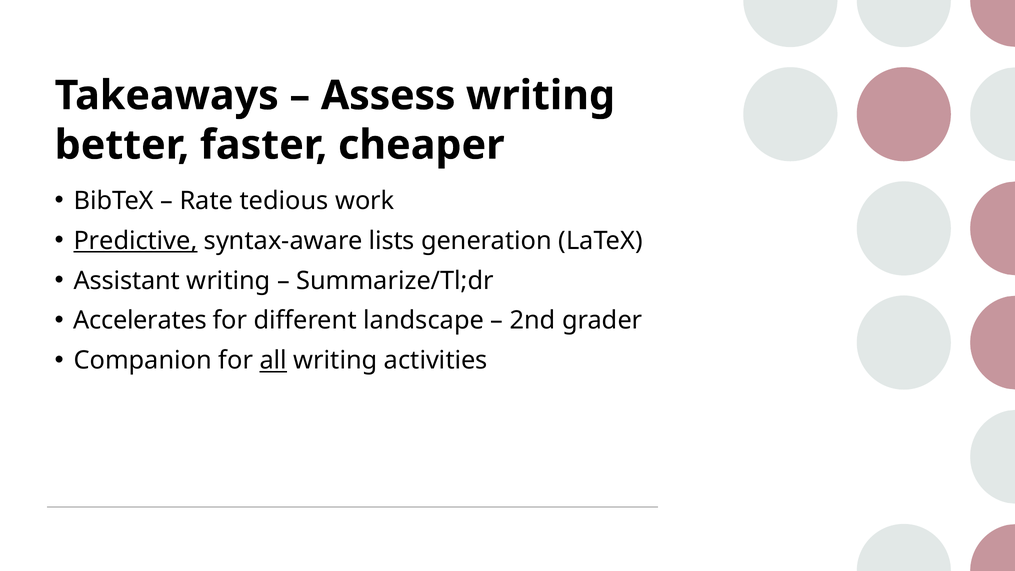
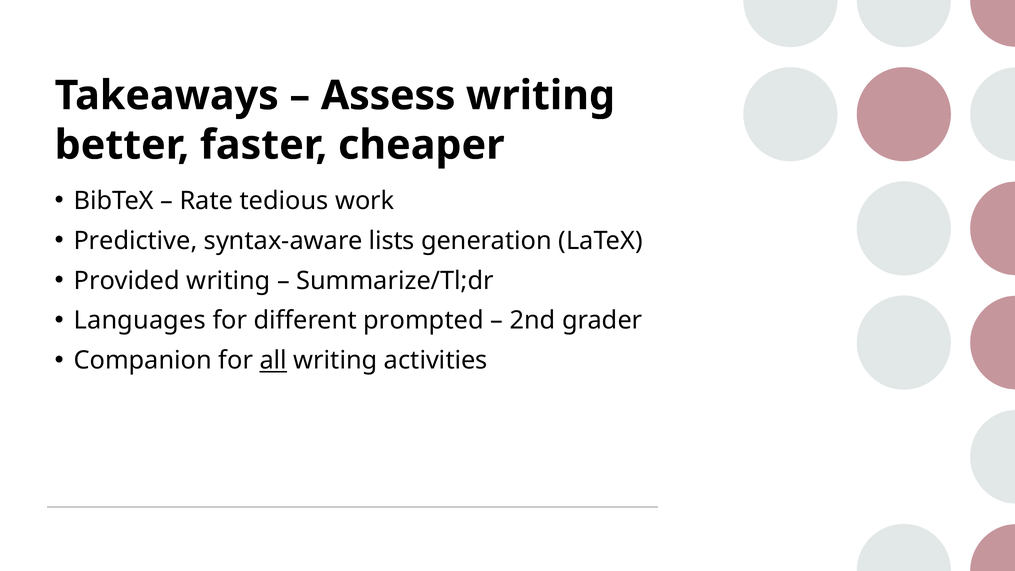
Predictive underline: present -> none
Assistant: Assistant -> Provided
Accelerates: Accelerates -> Languages
landscape: landscape -> prompted
